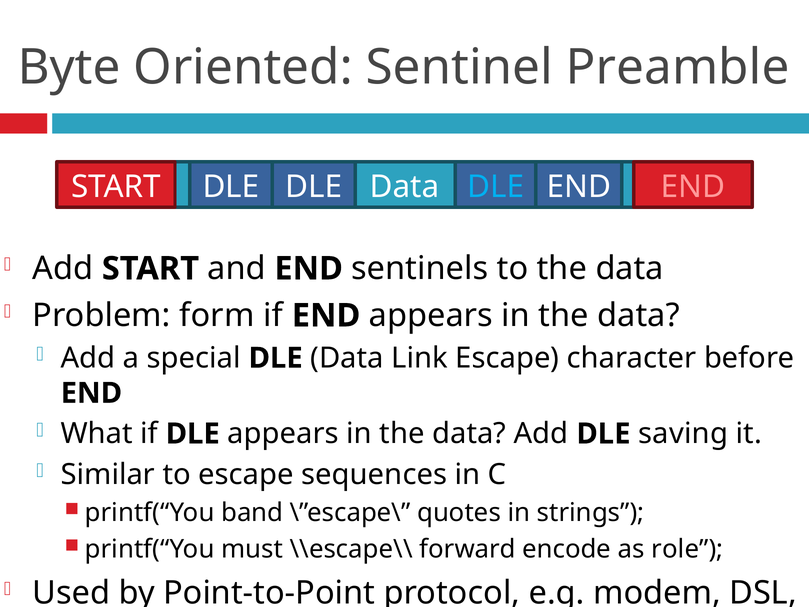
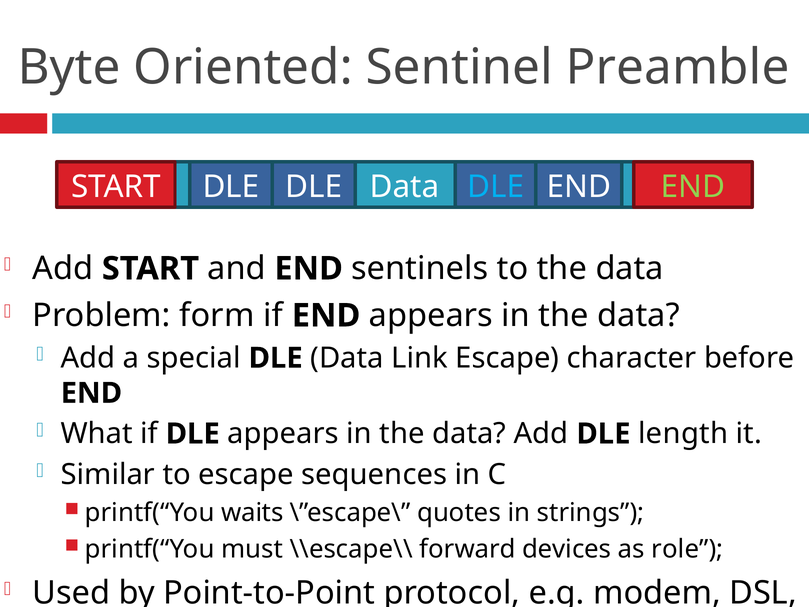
END at (693, 187) colour: pink -> light green
saving: saving -> length
band: band -> waits
encode: encode -> devices
